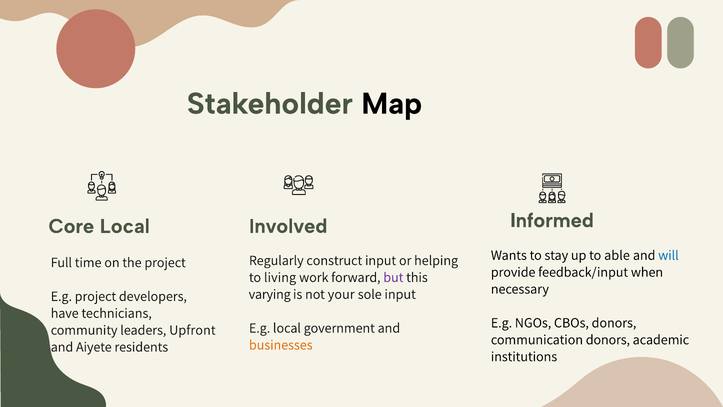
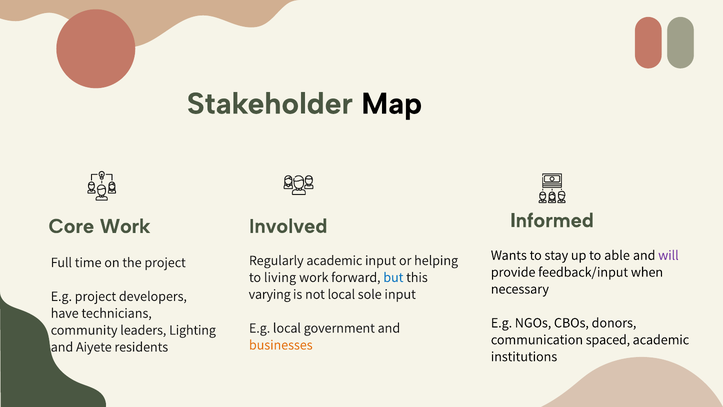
Core Local: Local -> Work
will colour: blue -> purple
Regularly construct: construct -> academic
but colour: purple -> blue
not your: your -> local
Upfront: Upfront -> Lighting
communication donors: donors -> spaced
